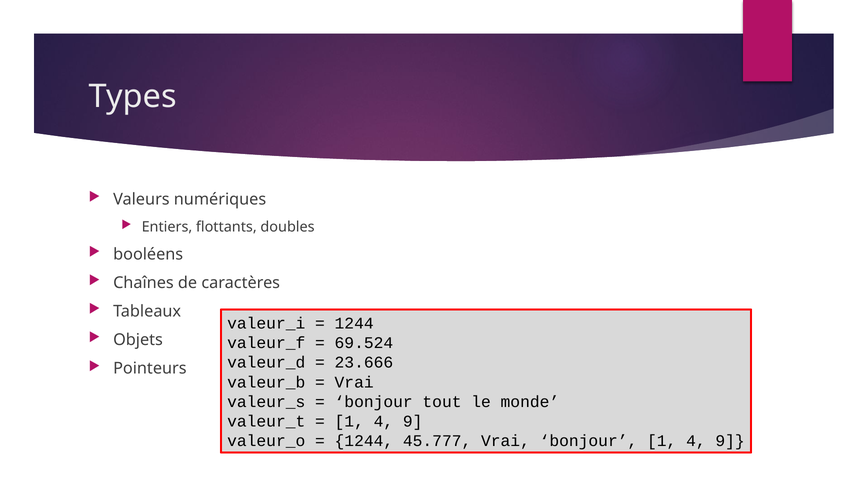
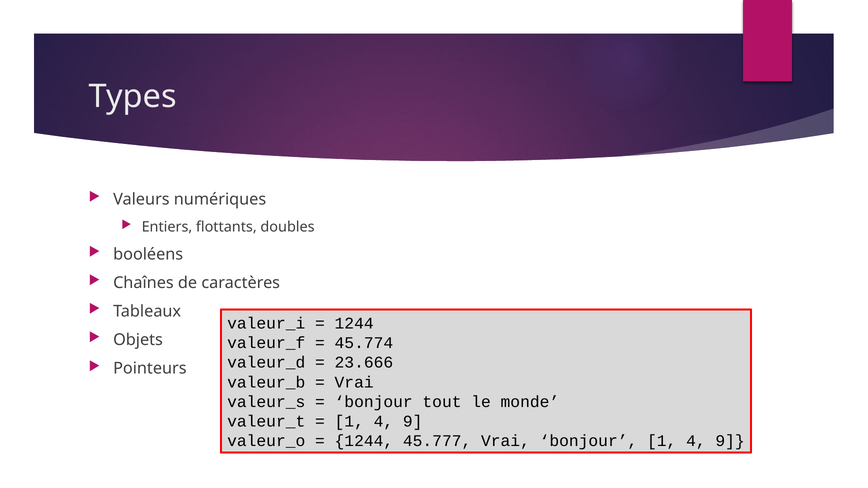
69.524: 69.524 -> 45.774
